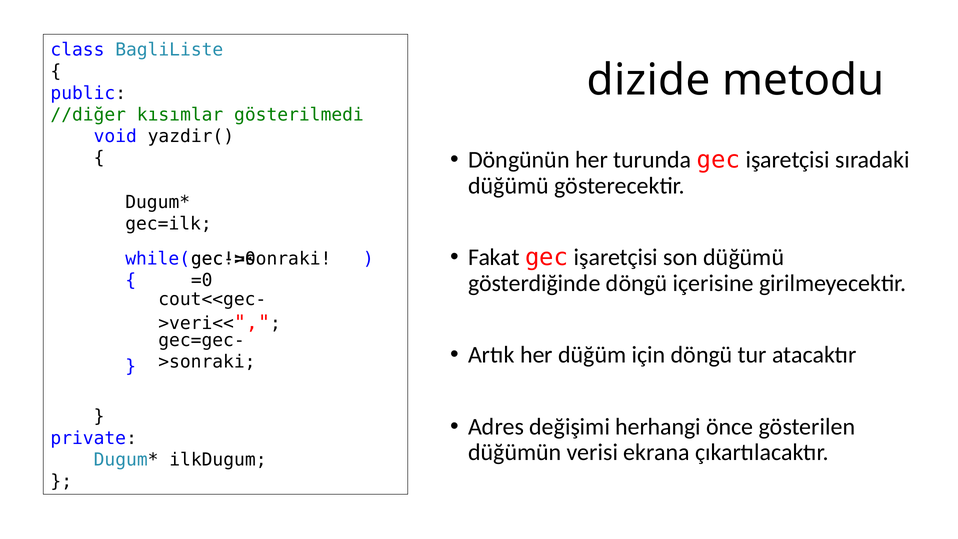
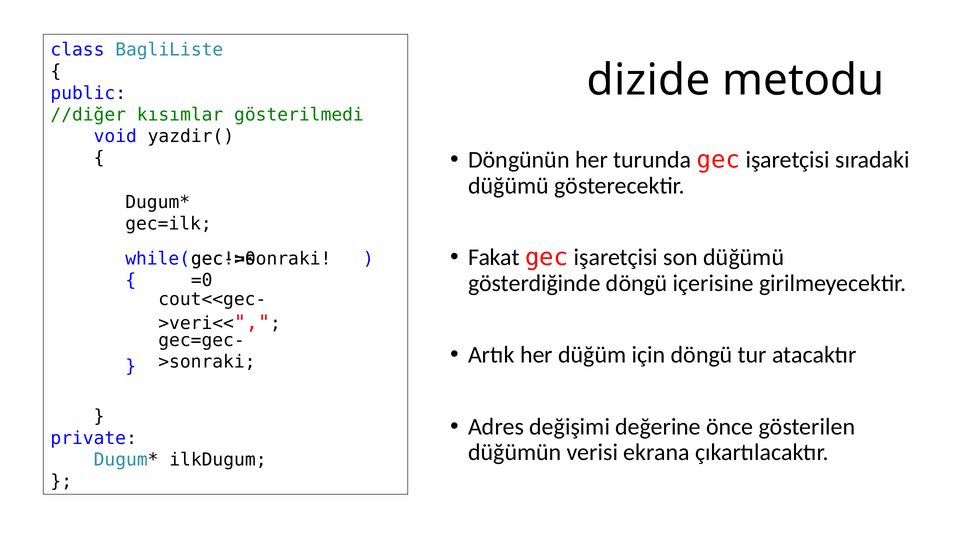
herhangi: herhangi -> değerine
